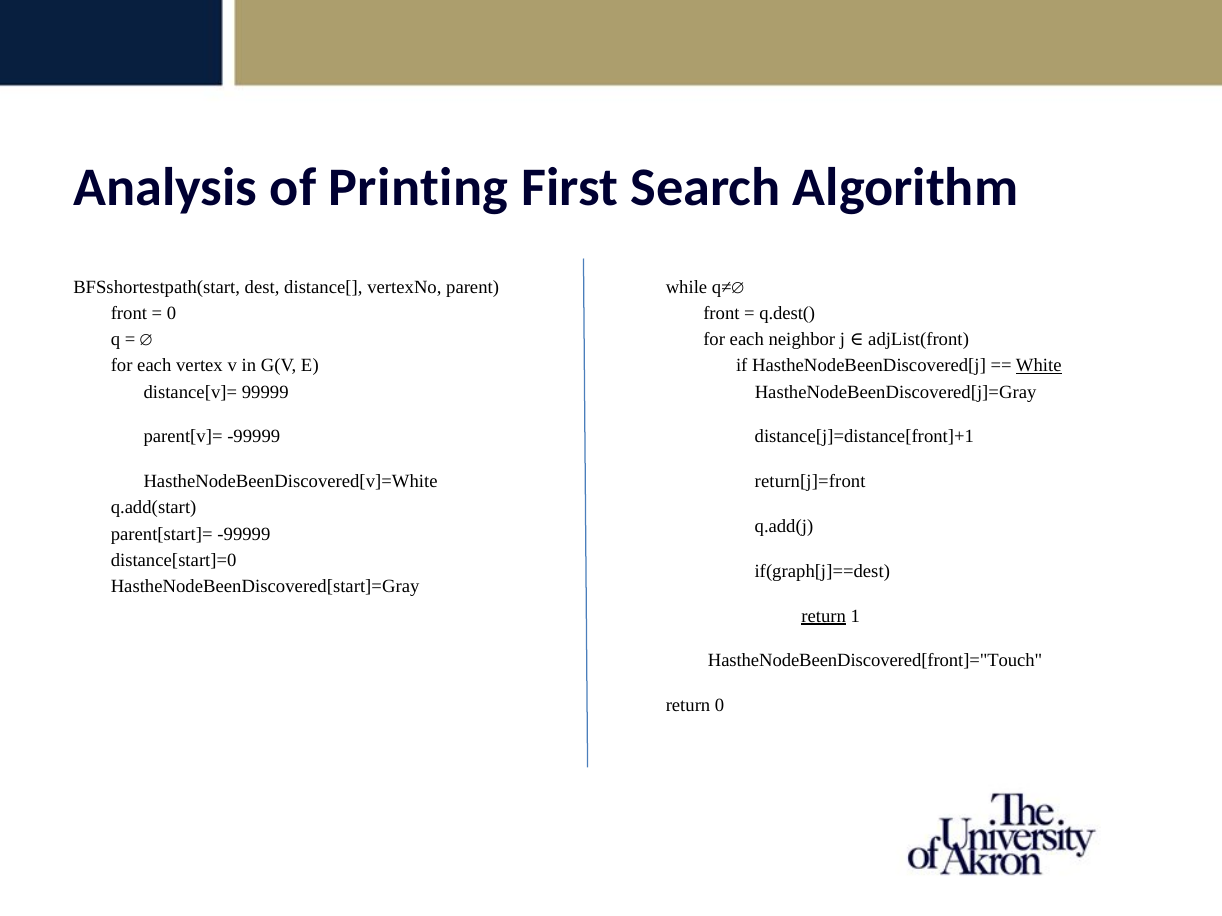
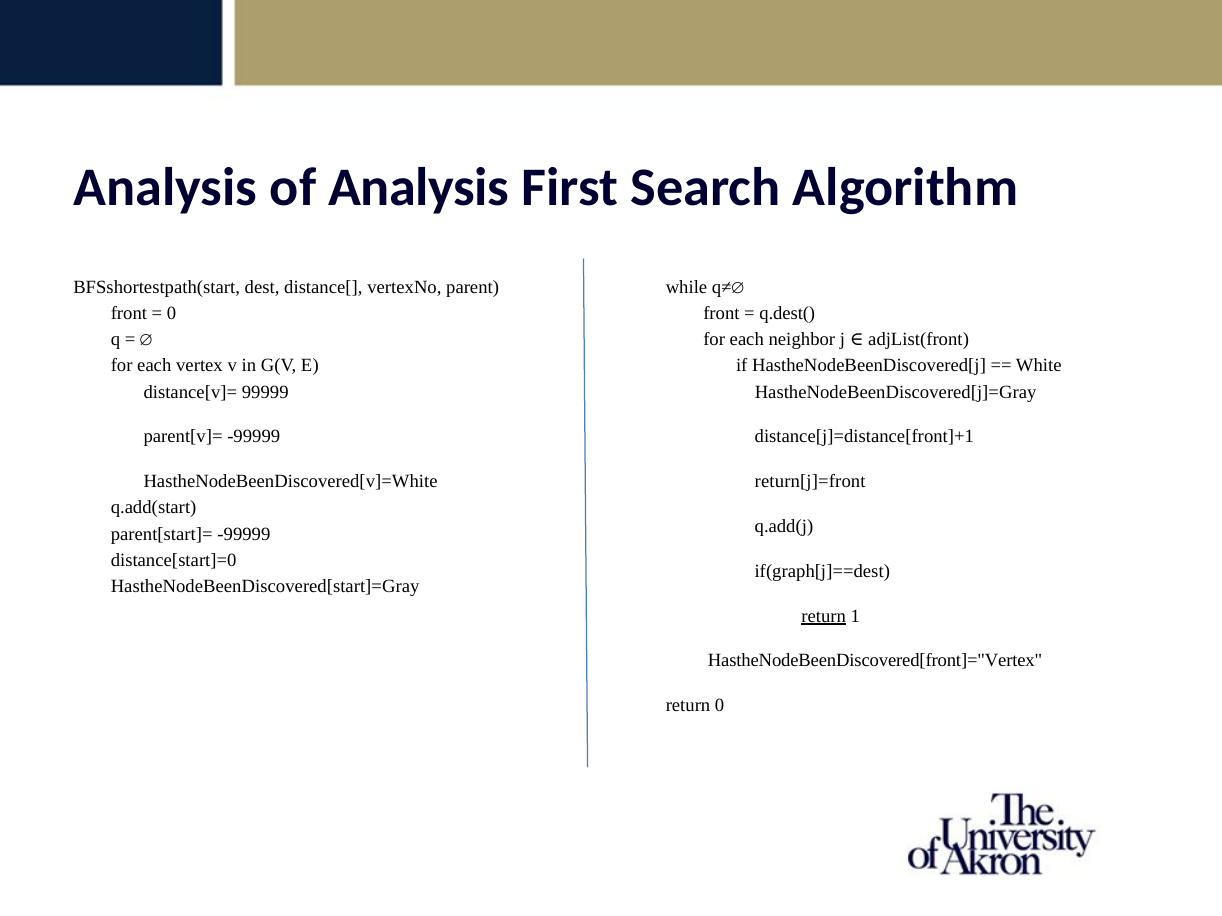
of Printing: Printing -> Analysis
White underline: present -> none
HastheNodeBeenDiscovered[front]="Touch: HastheNodeBeenDiscovered[front]="Touch -> HastheNodeBeenDiscovered[front]="Vertex
